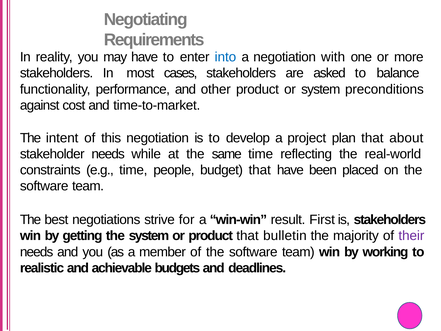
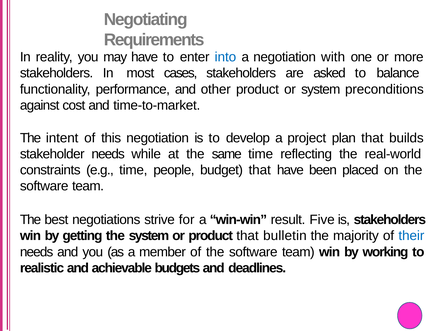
about: about -> builds
First: First -> Five
their colour: purple -> blue
